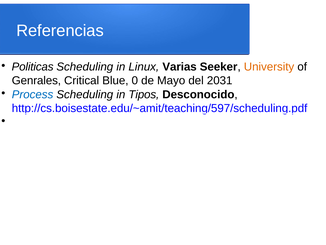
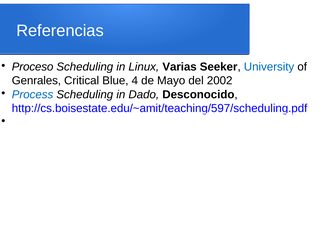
Politicas: Politicas -> Proceso
University colour: orange -> blue
0: 0 -> 4
2031: 2031 -> 2002
Tipos: Tipos -> Dado
